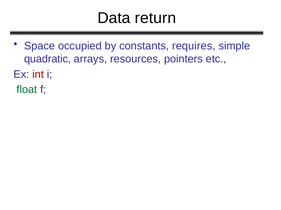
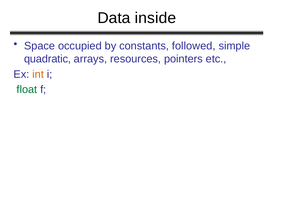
return: return -> inside
requires: requires -> followed
int colour: red -> orange
